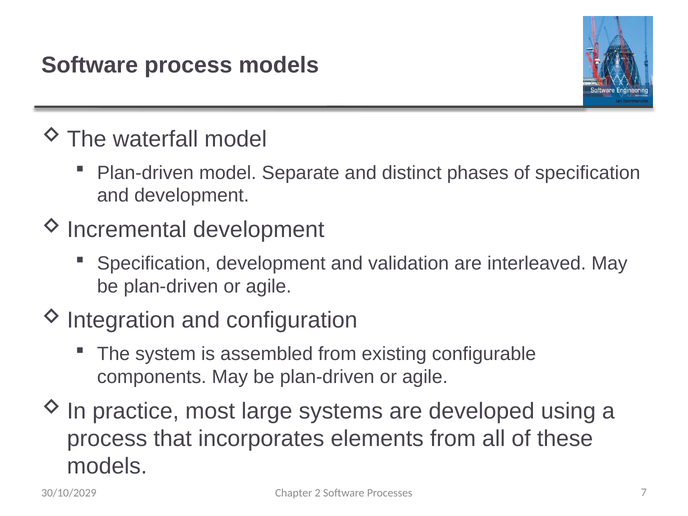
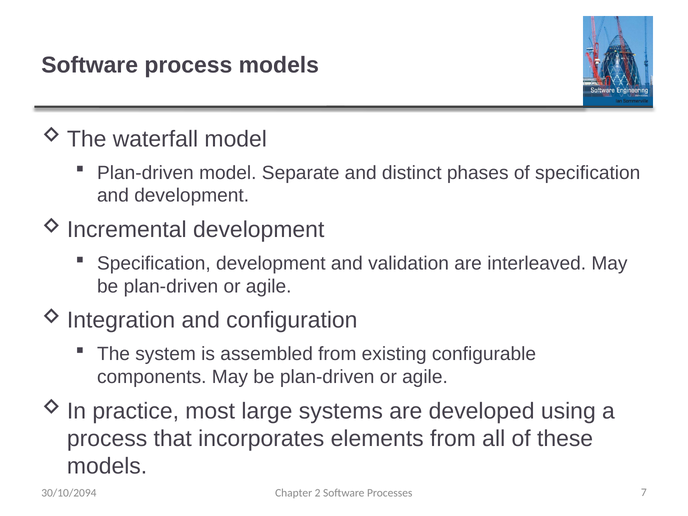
30/10/2029: 30/10/2029 -> 30/10/2094
